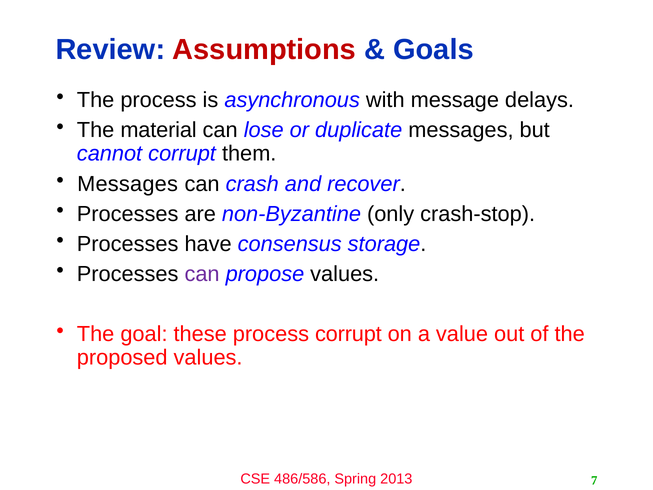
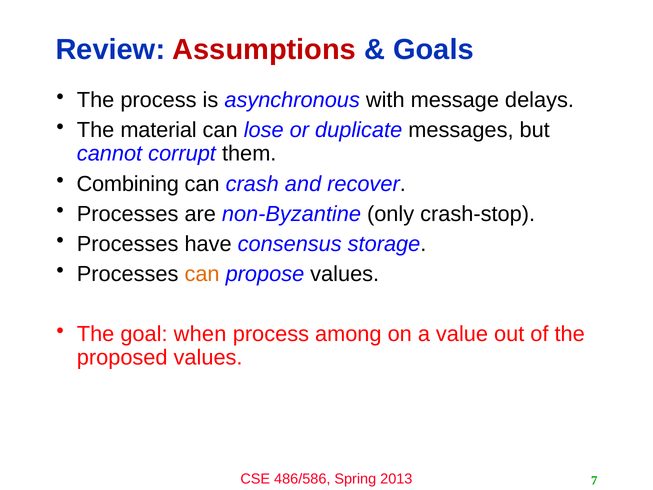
Messages at (128, 184): Messages -> Combining
can at (202, 274) colour: purple -> orange
these: these -> when
process corrupt: corrupt -> among
